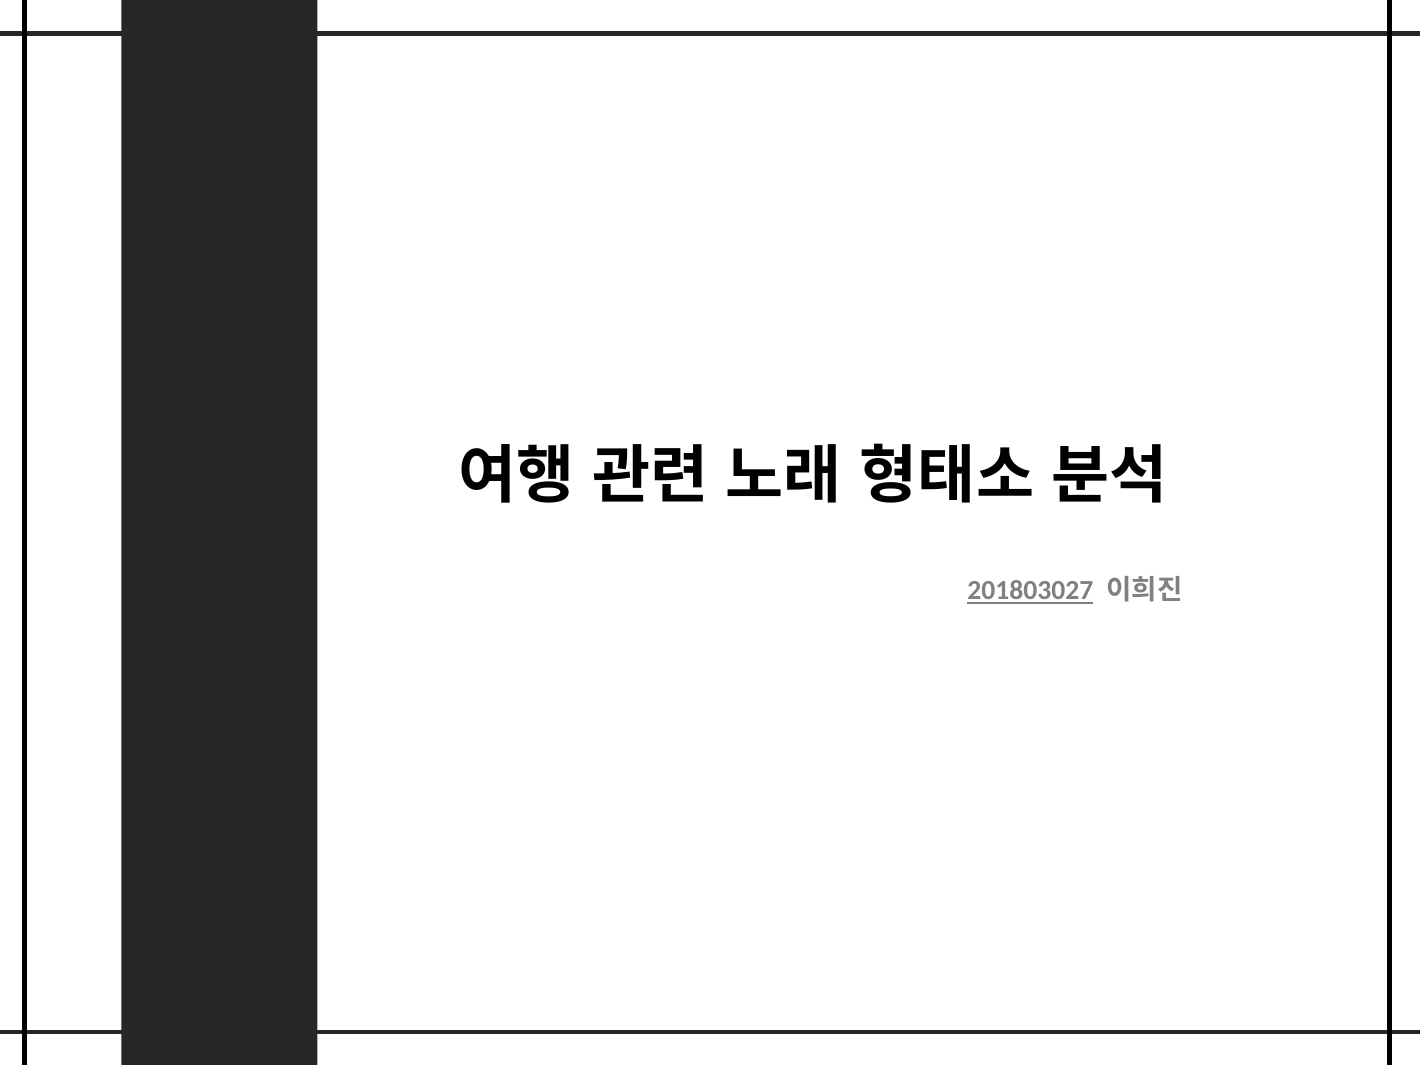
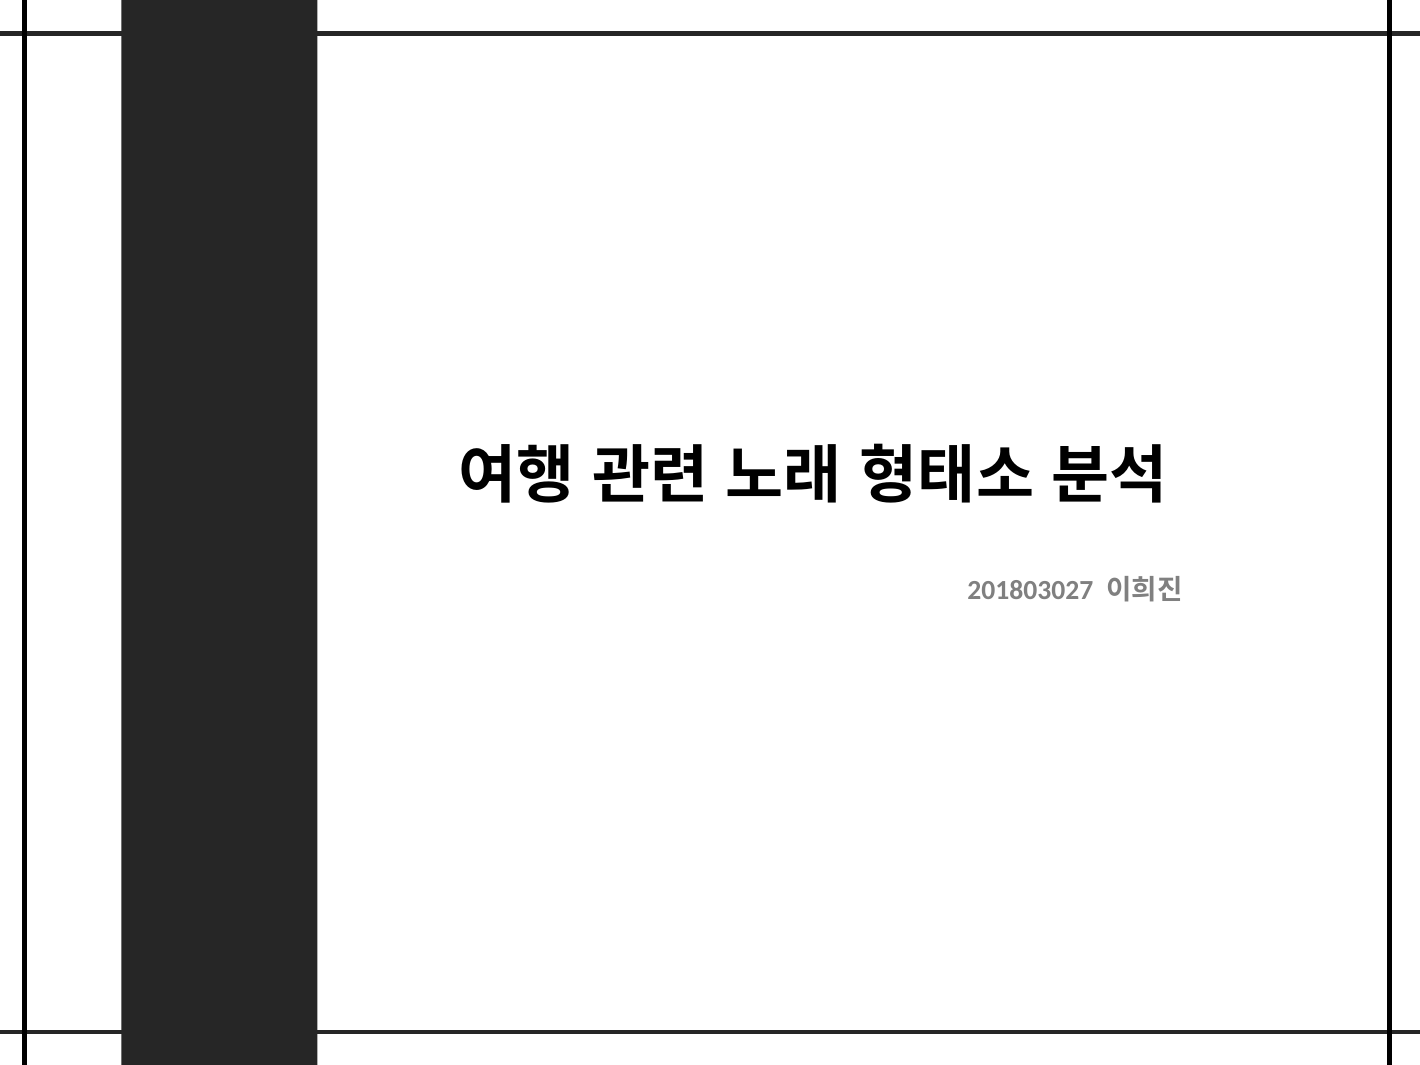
201803027 underline: present -> none
